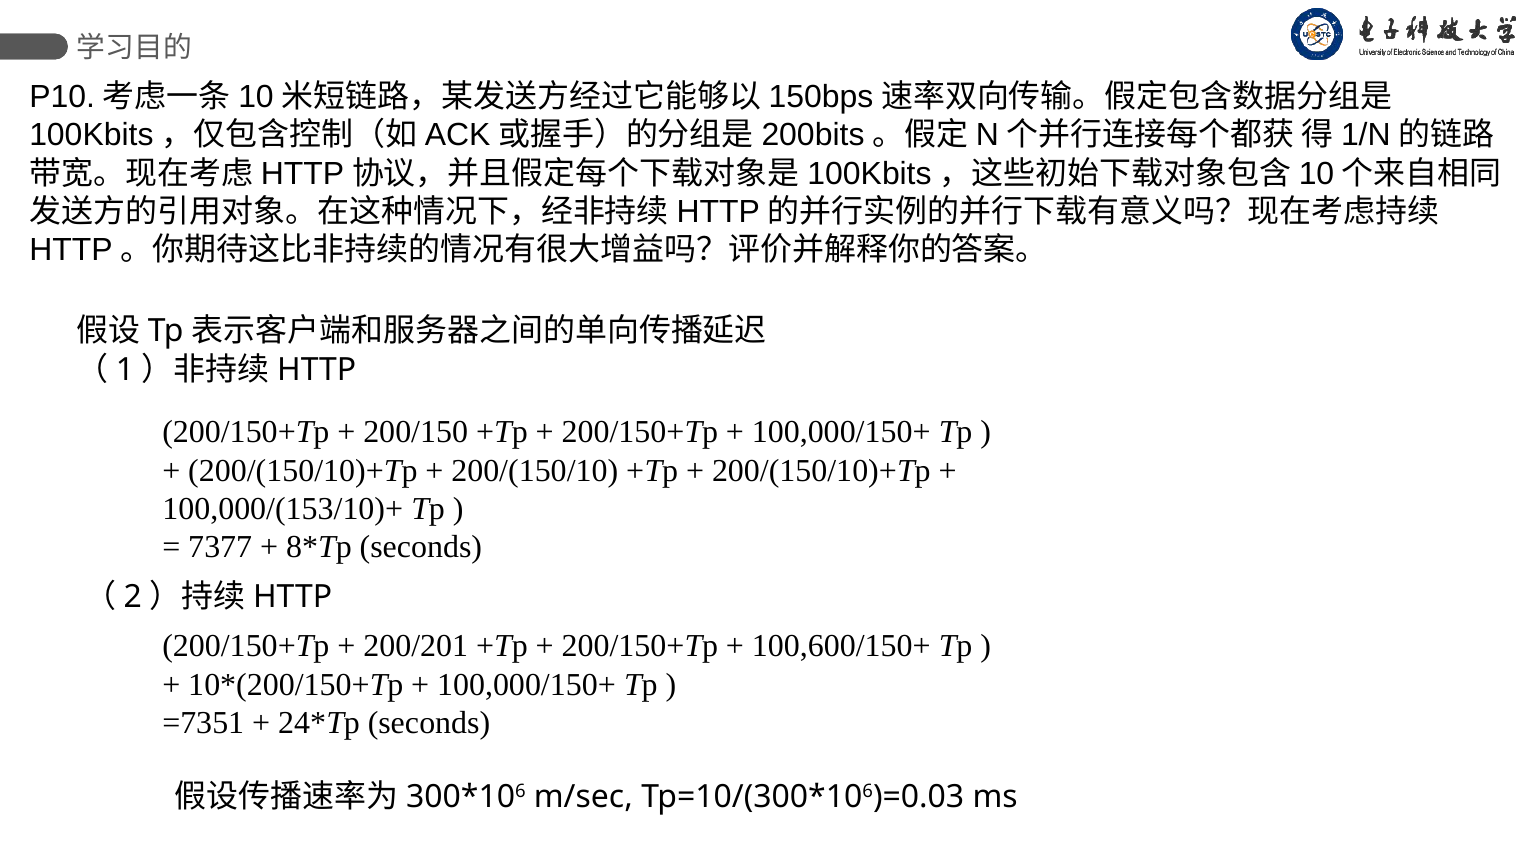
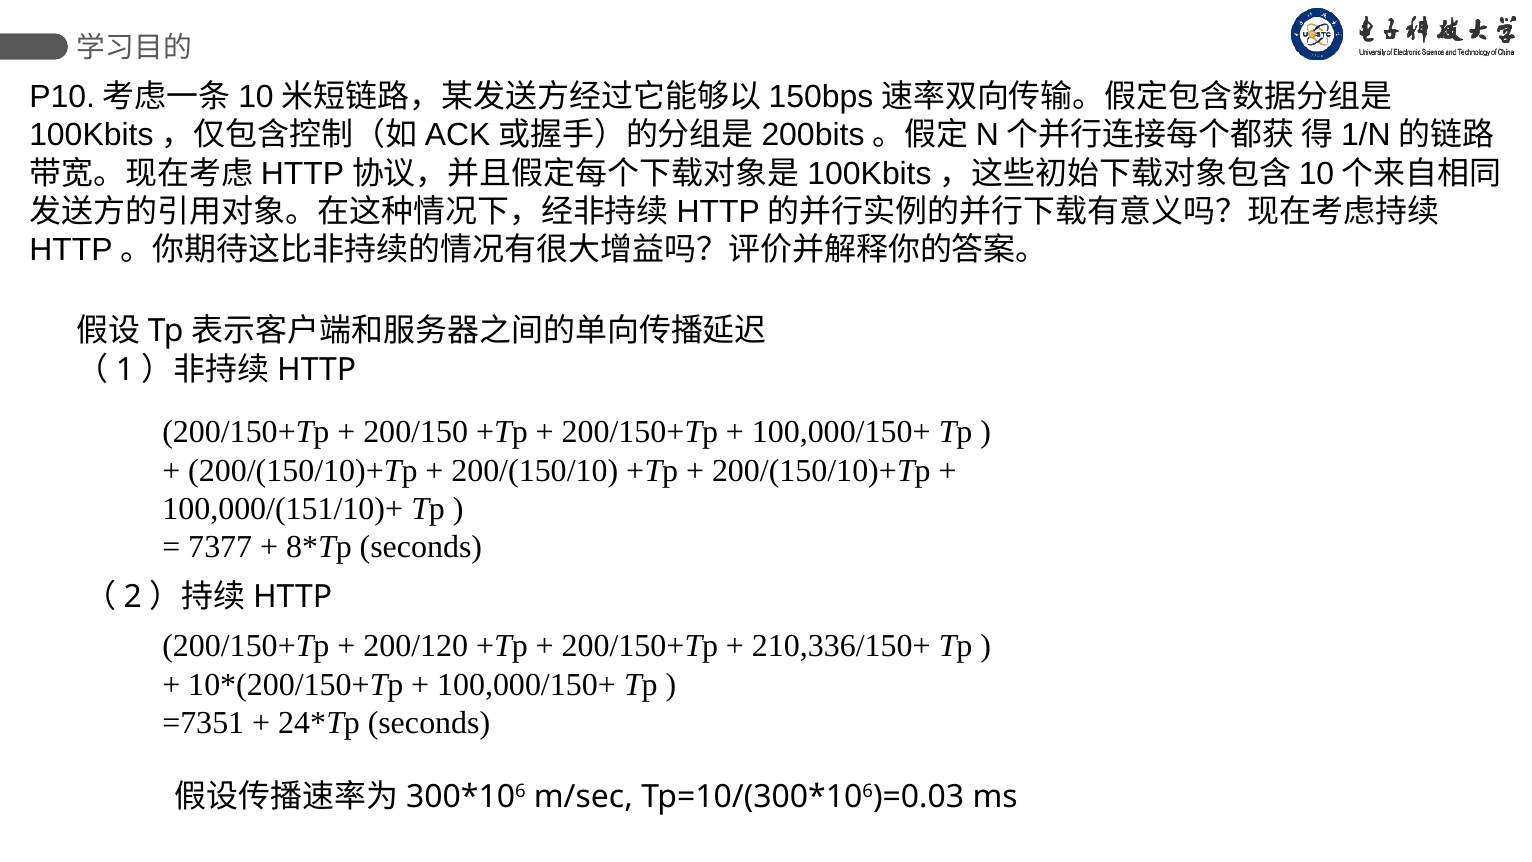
100,000/(153/10)+: 100,000/(153/10)+ -> 100,000/(151/10)+
200/201: 200/201 -> 200/120
100,600/150+: 100,600/150+ -> 210,336/150+
